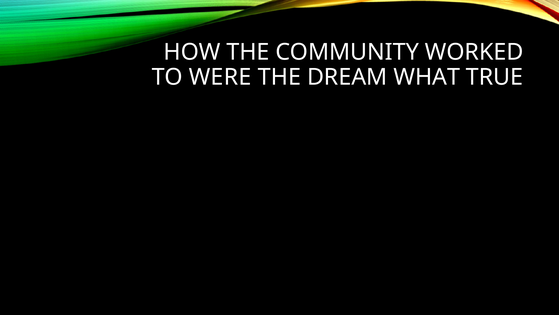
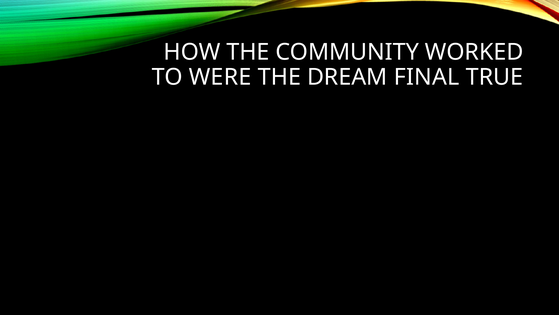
WHAT: WHAT -> FINAL
